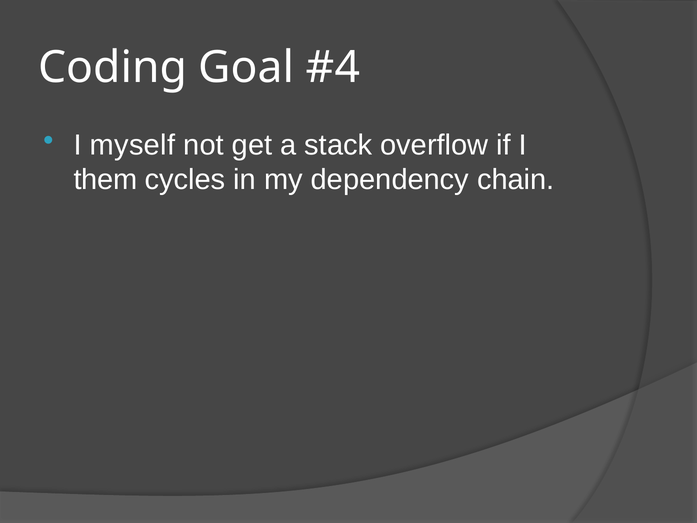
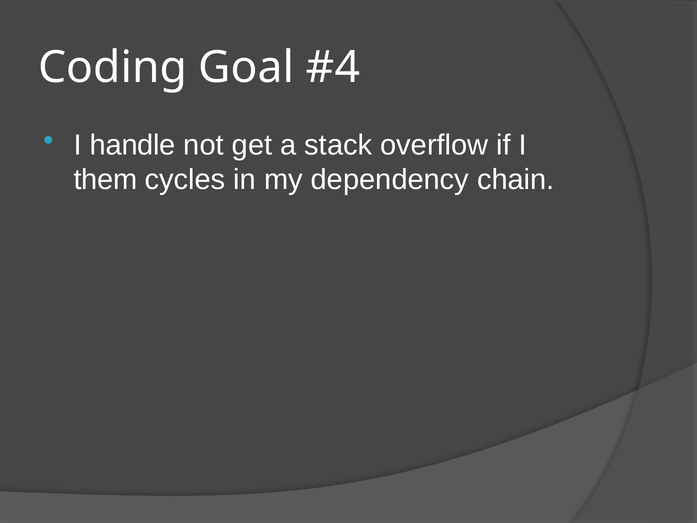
myself: myself -> handle
